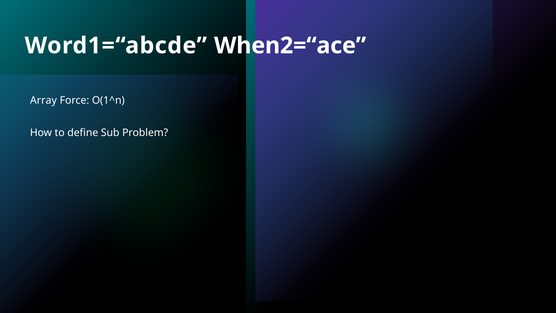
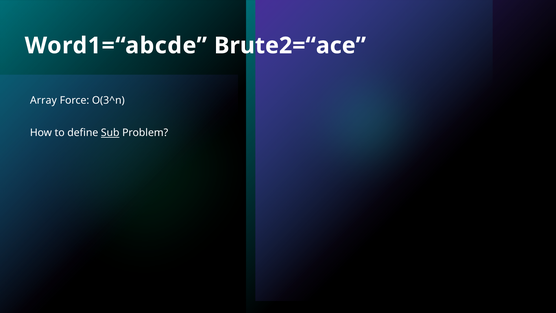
When2=“ace: When2=“ace -> Brute2=“ace
O(1^n: O(1^n -> O(3^n
Sub underline: none -> present
